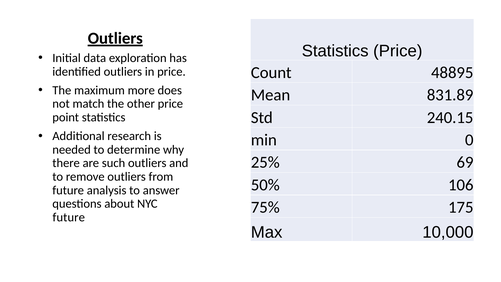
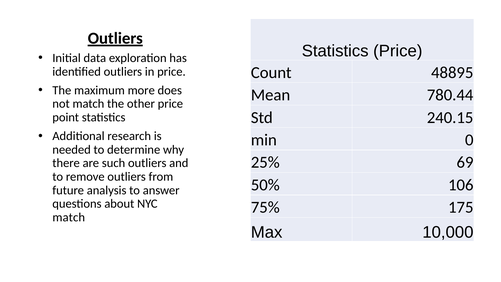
831.89: 831.89 -> 780.44
future at (69, 217): future -> match
